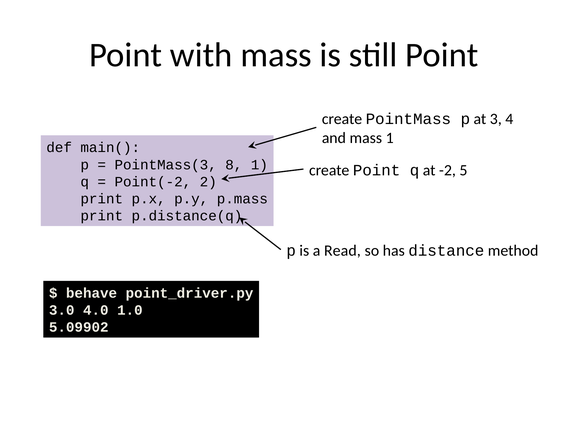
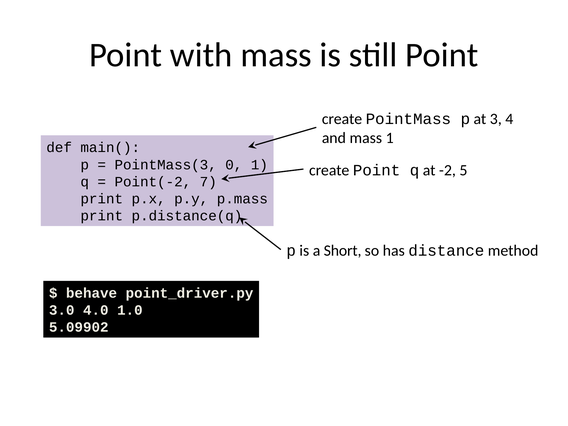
8: 8 -> 0
2: 2 -> 7
Read: Read -> Short
